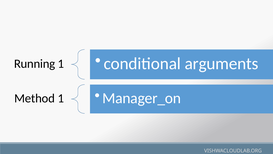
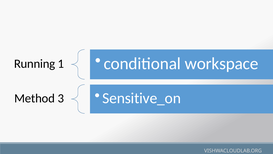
arguments: arguments -> workspace
Method 1: 1 -> 3
Manager_on: Manager_on -> Sensitive_on
